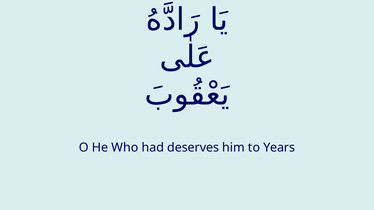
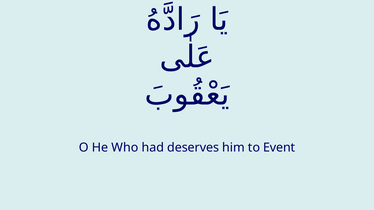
Years: Years -> Event
